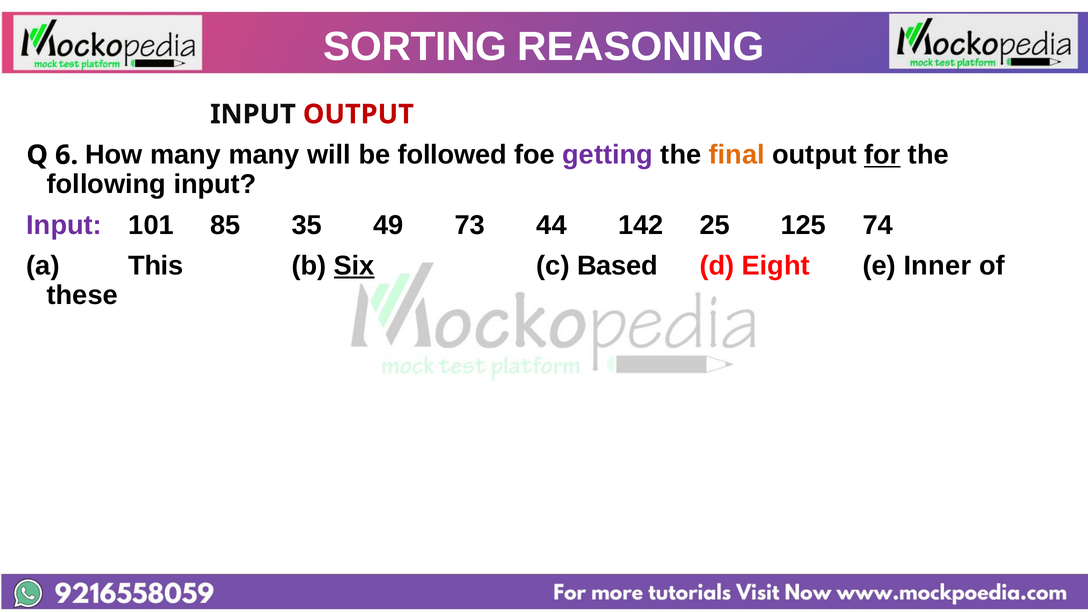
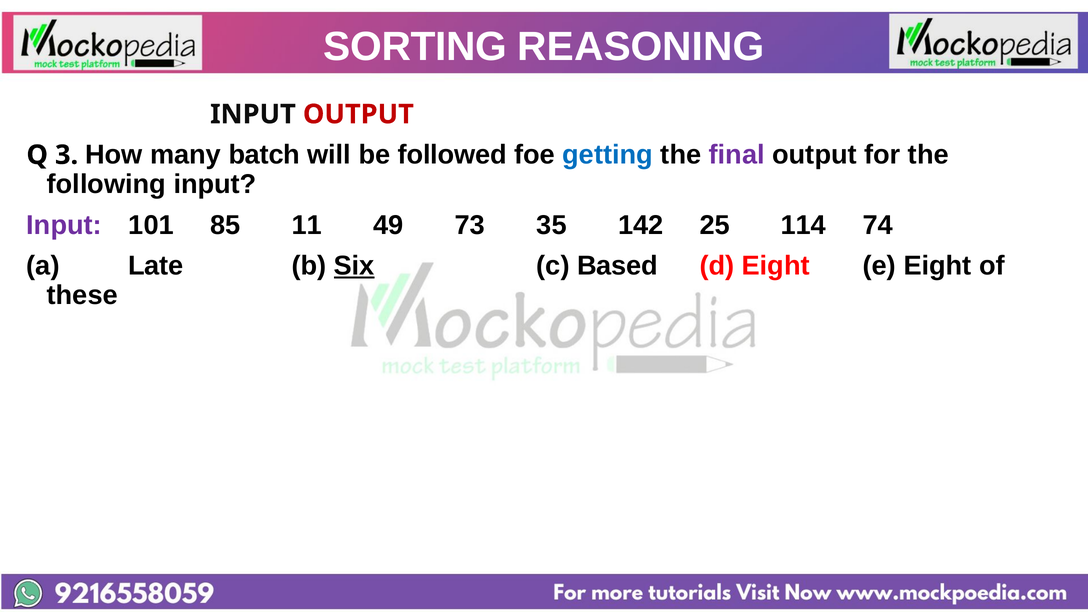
6: 6 -> 3
many many: many -> batch
getting colour: purple -> blue
final colour: orange -> purple
for underline: present -> none
35: 35 -> 11
44: 44 -> 35
125: 125 -> 114
This: This -> Late
e Inner: Inner -> Eight
